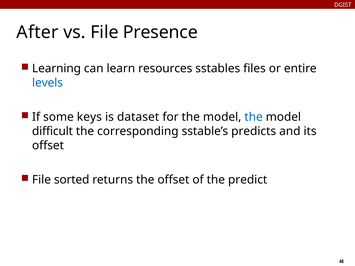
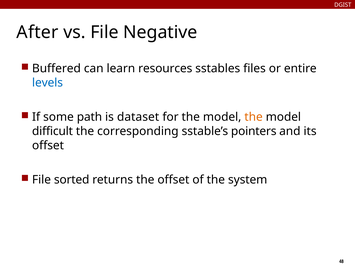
Presence: Presence -> Negative
Learning: Learning -> Buffered
keys: keys -> path
the at (254, 117) colour: blue -> orange
predicts: predicts -> pointers
predict: predict -> system
